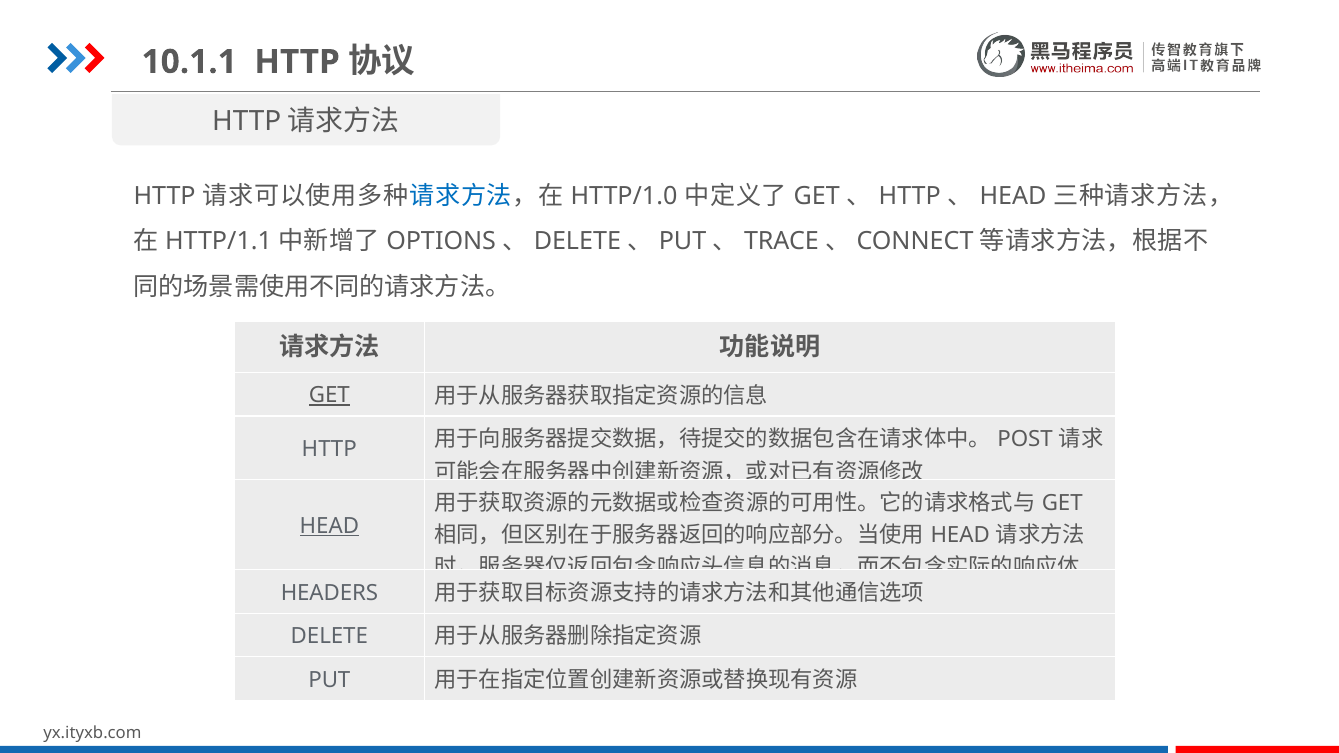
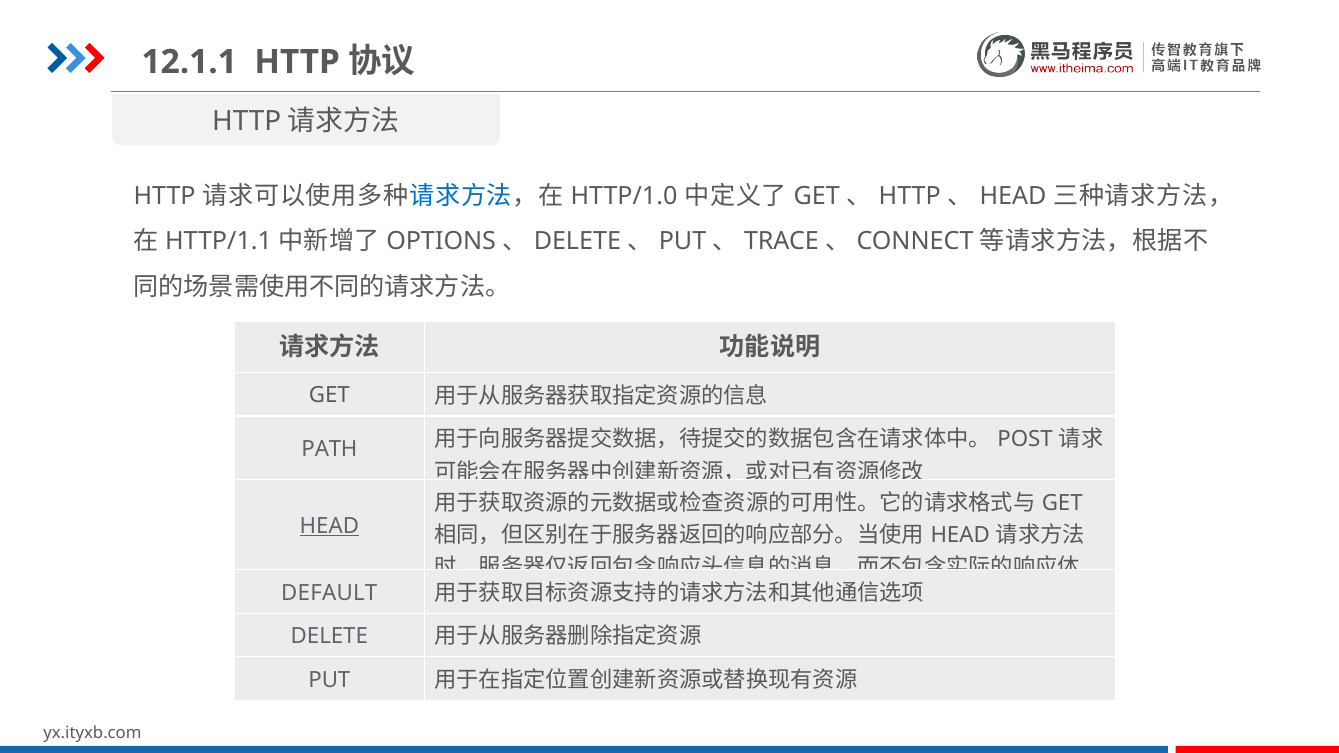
10.1.1: 10.1.1 -> 12.1.1
GET at (329, 396) underline: present -> none
HTTP at (329, 449): HTTP -> PATH
HEADERS: HEADERS -> DEFAULT
